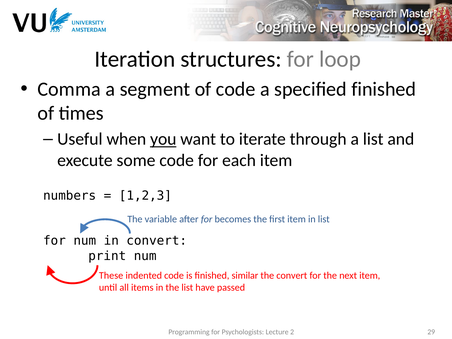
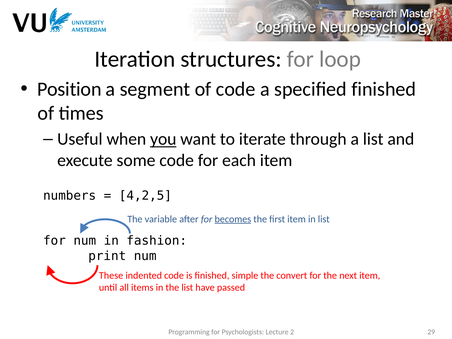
Comma: Comma -> Position
1,2,3: 1,2,3 -> 4,2,5
becomes underline: none -> present
in convert: convert -> fashion
similar: similar -> simple
